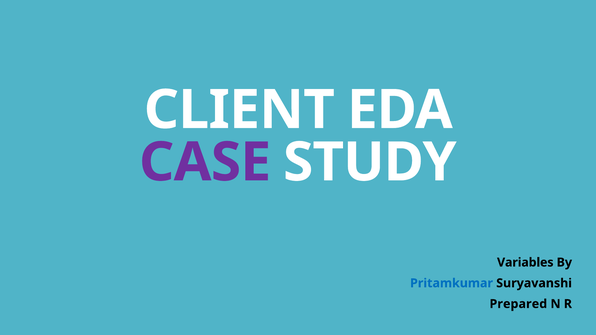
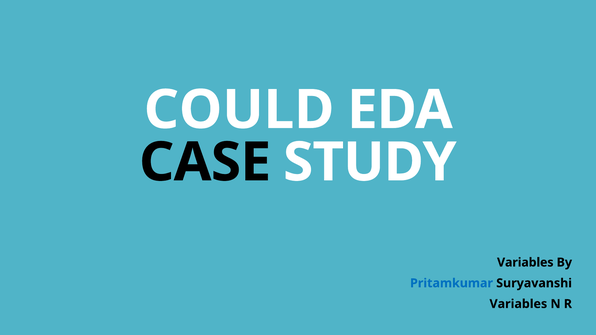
CLIENT: CLIENT -> COULD
CASE colour: purple -> black
Prepared at (518, 304): Prepared -> Variables
